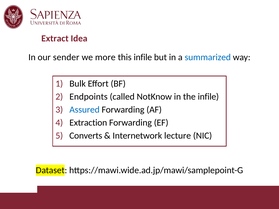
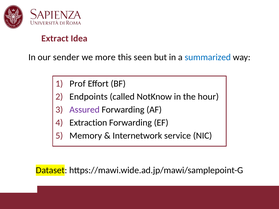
this infile: infile -> seen
Bulk: Bulk -> Prof
the infile: infile -> hour
Assured colour: blue -> purple
Converts: Converts -> Memory
lecture: lecture -> service
